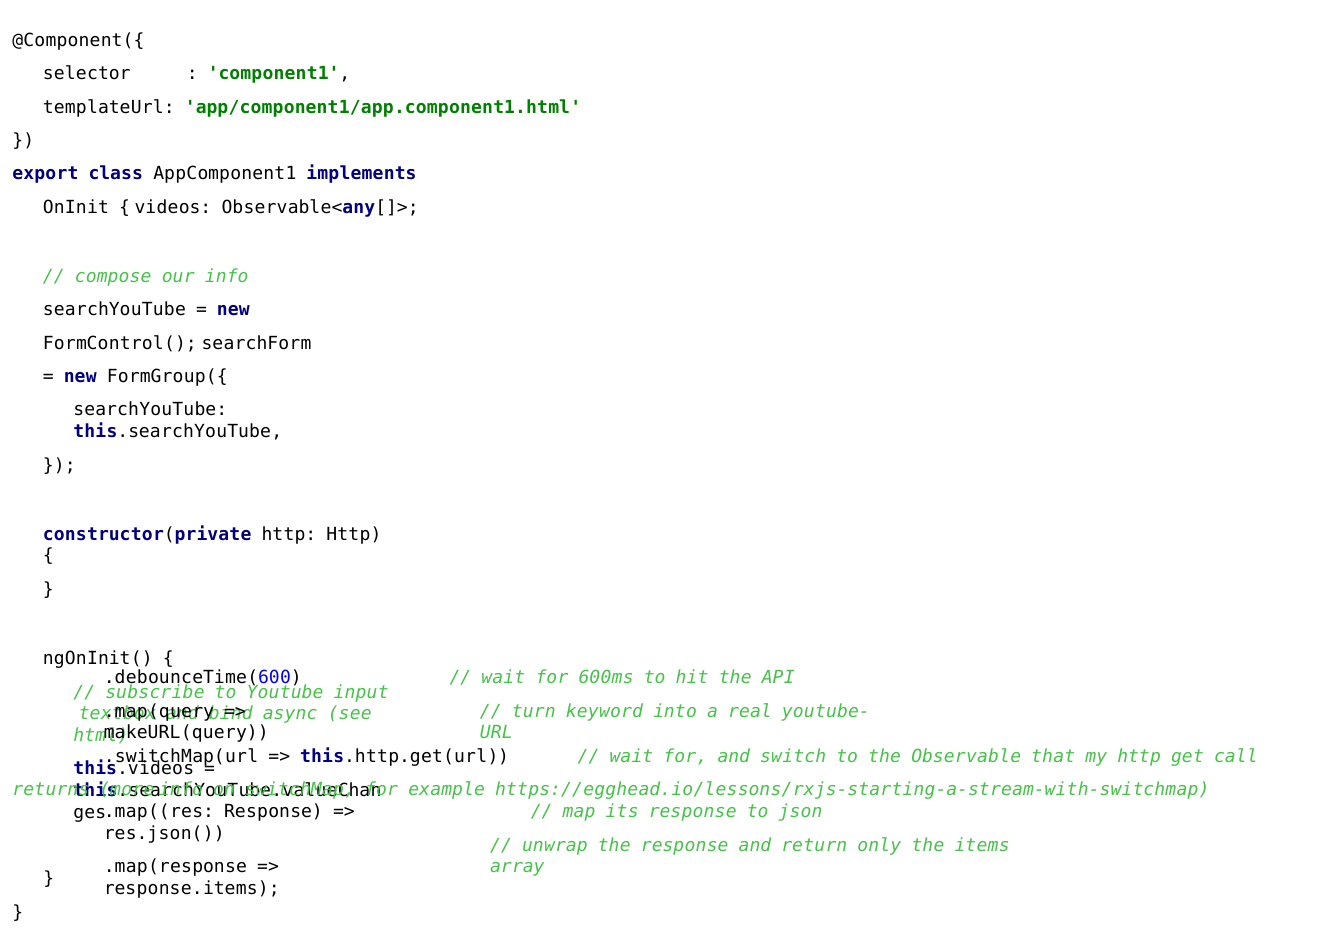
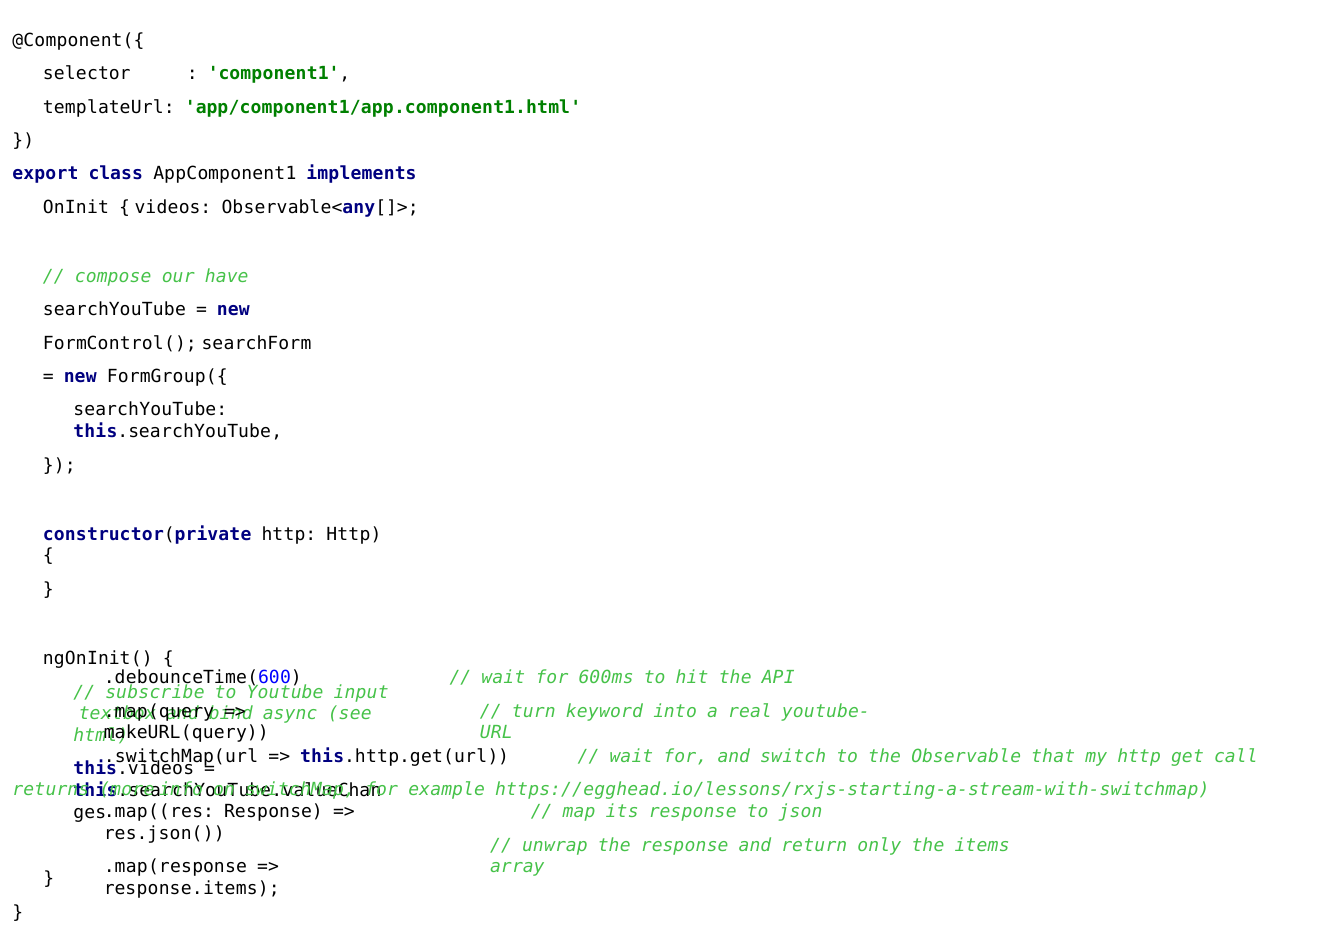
our info: info -> have
